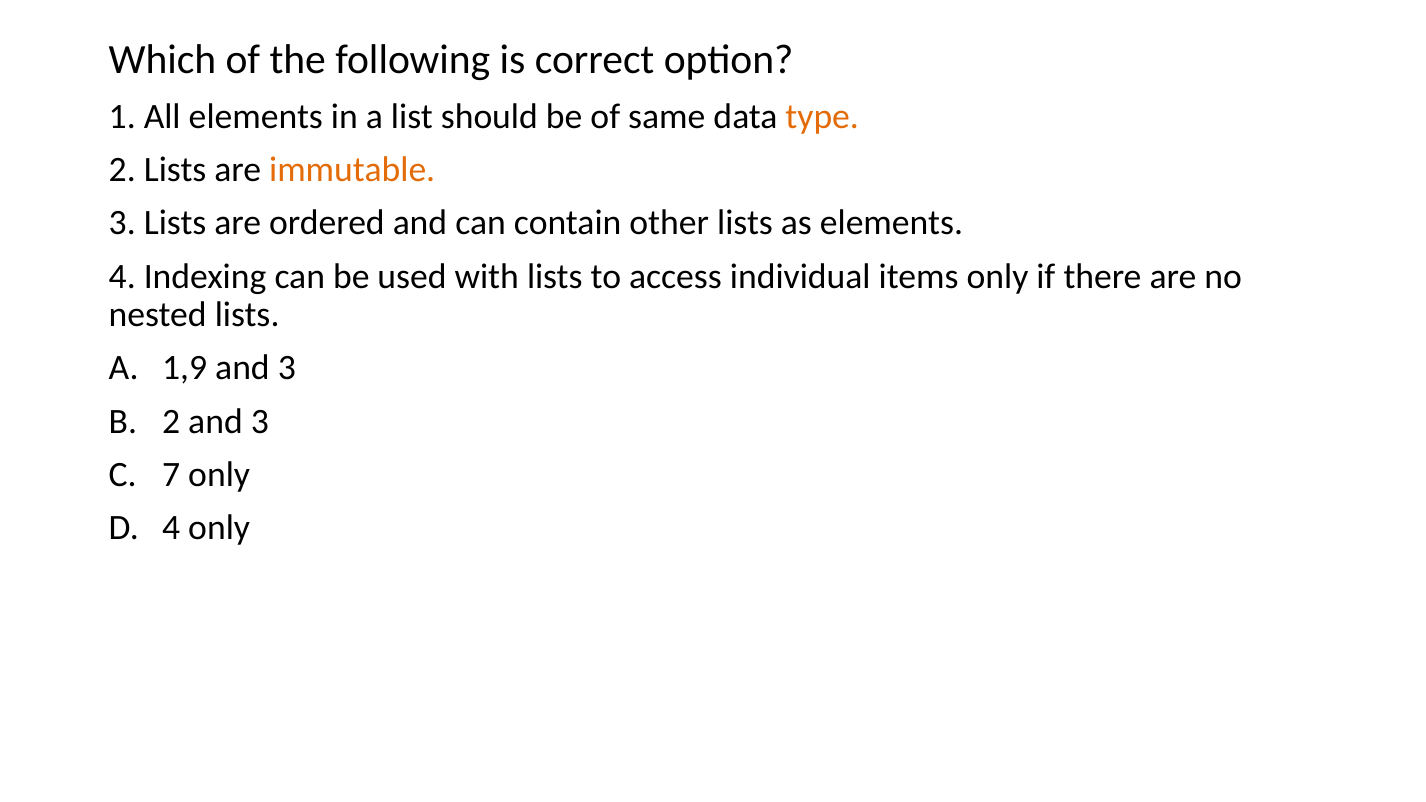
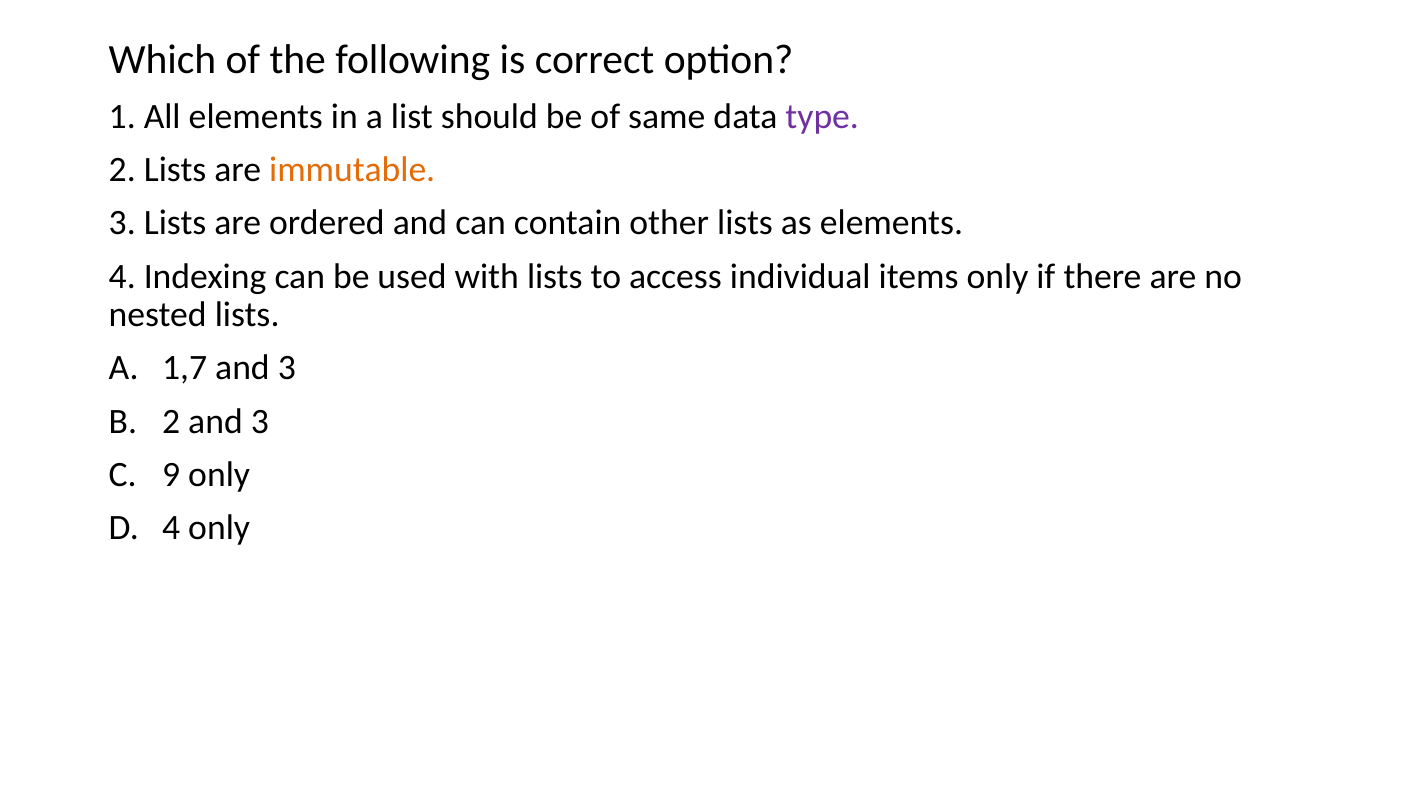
type colour: orange -> purple
1,9: 1,9 -> 1,7
7: 7 -> 9
